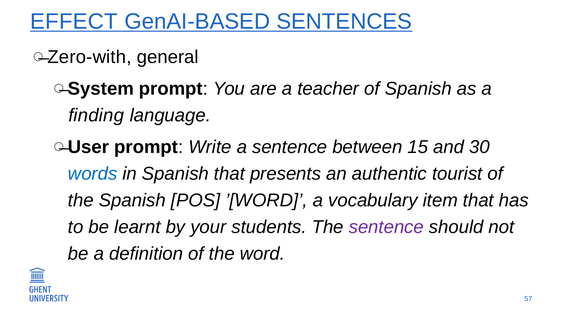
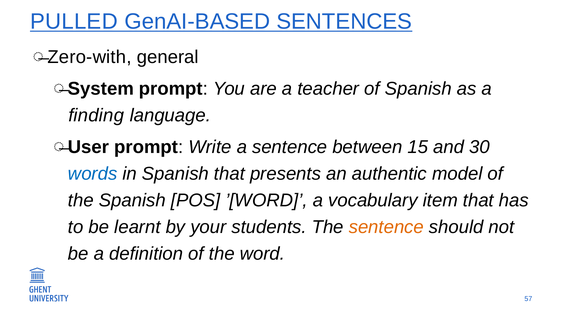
EFFECT: EFFECT -> PULLED
tourist: tourist -> model
sentence at (386, 227) colour: purple -> orange
